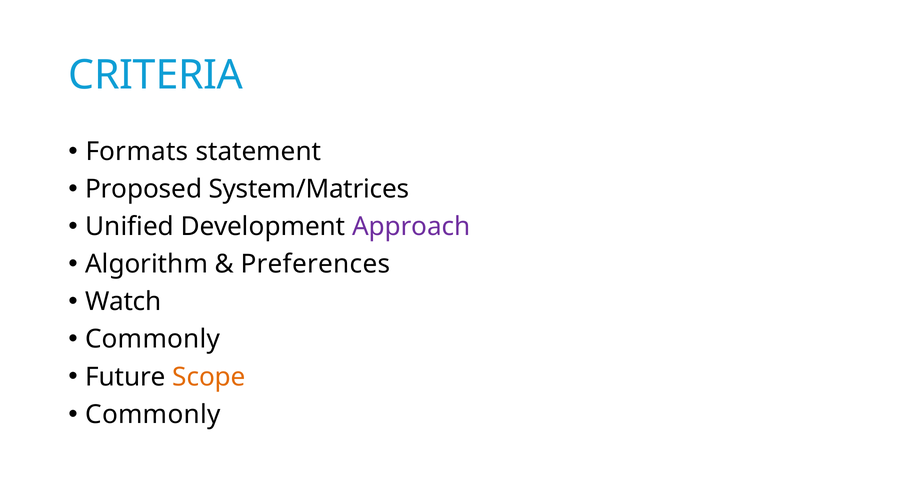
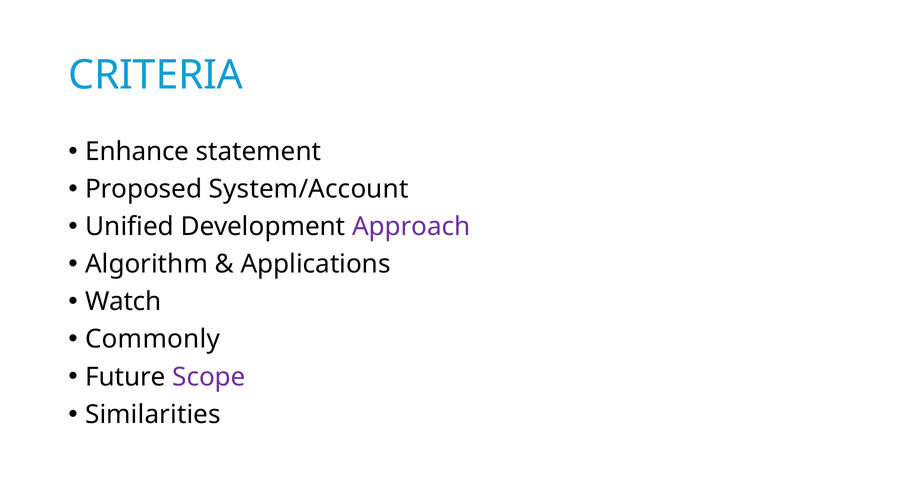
Formats: Formats -> Enhance
System/Matrices: System/Matrices -> System/Account
Preferences: Preferences -> Applications
Scope colour: orange -> purple
Commonly at (153, 415): Commonly -> Similarities
